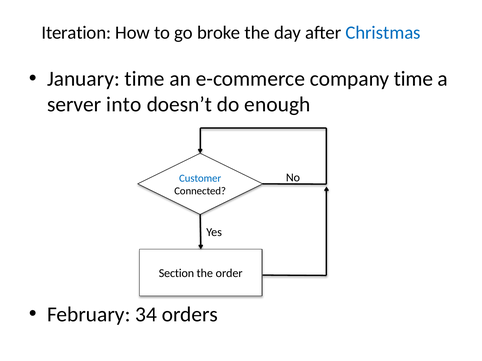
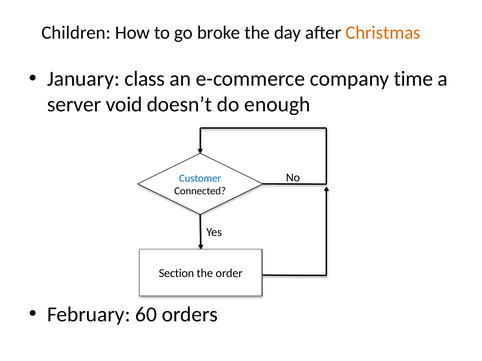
Iteration: Iteration -> Children
Christmas colour: blue -> orange
January time: time -> class
into: into -> void
34: 34 -> 60
